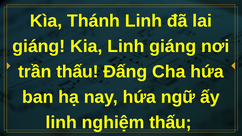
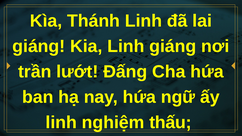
trần thấu: thấu -> lướt
